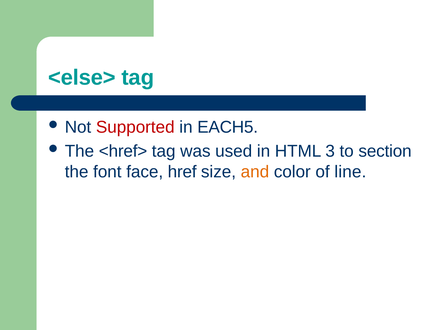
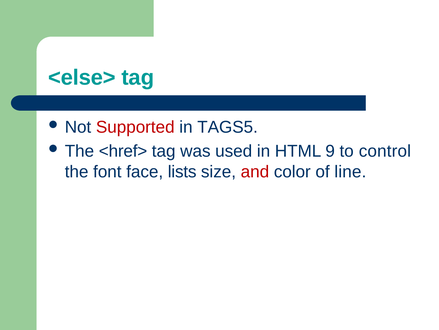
EACH5: EACH5 -> TAGS5
3: 3 -> 9
section: section -> control
href: href -> lists
and colour: orange -> red
